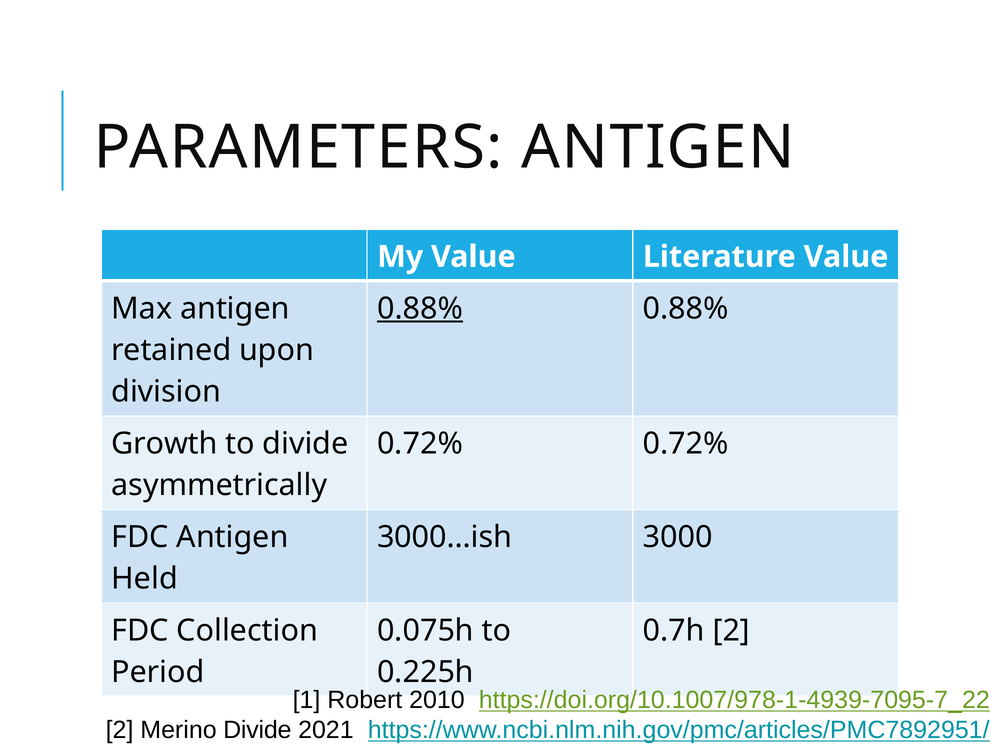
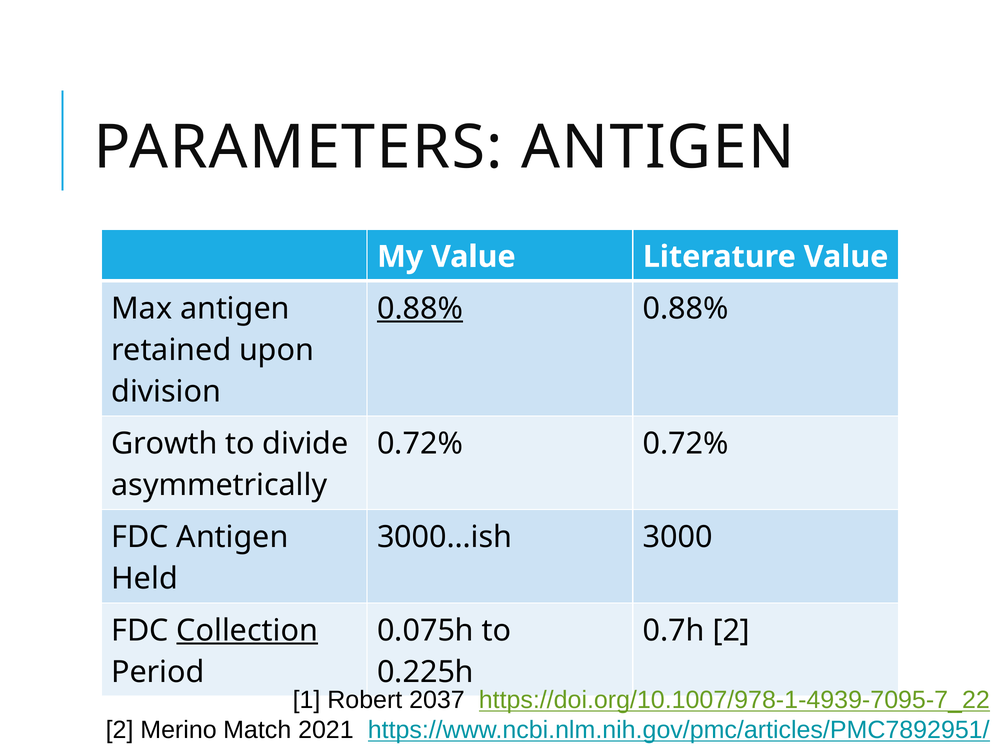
Collection underline: none -> present
2010: 2010 -> 2037
Merino Divide: Divide -> Match
